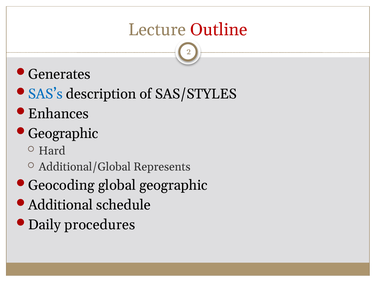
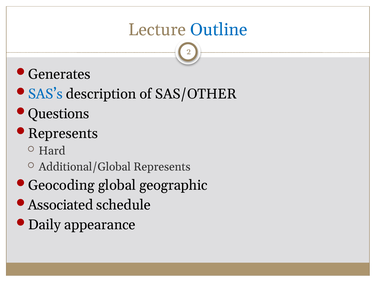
Outline colour: red -> blue
SAS/STYLES: SAS/STYLES -> SAS/OTHER
Enhances: Enhances -> Questions
Geographic at (63, 133): Geographic -> Represents
Additional: Additional -> Associated
procedures: procedures -> appearance
